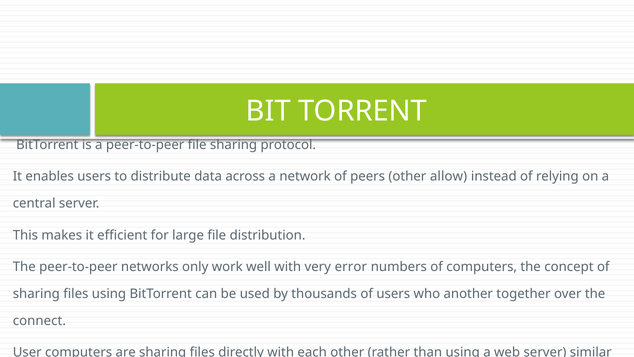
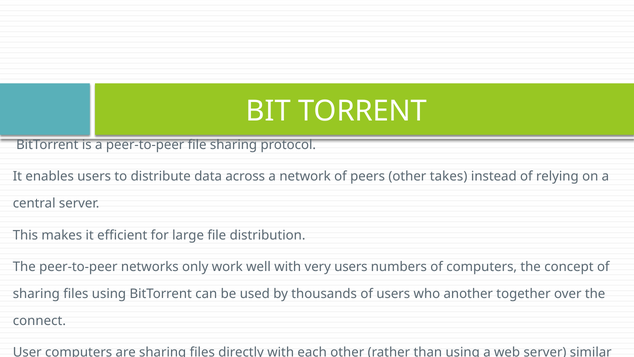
allow: allow -> takes
very error: error -> users
